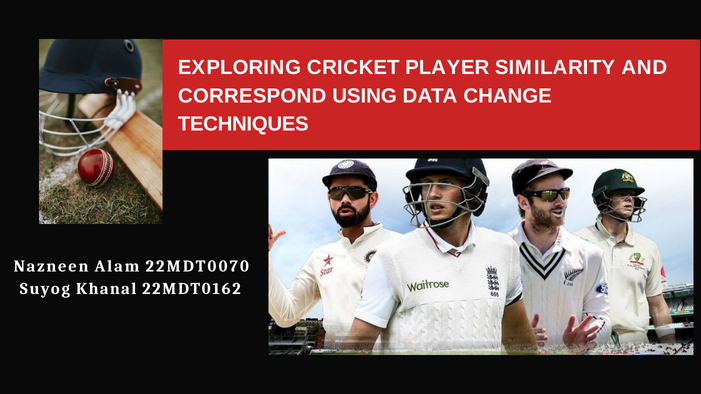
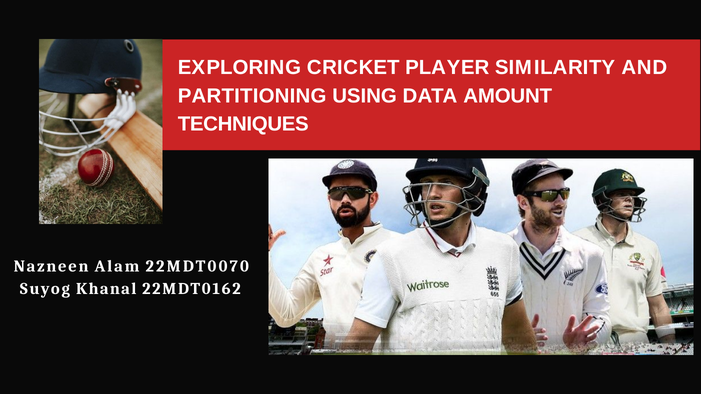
CORRESPOND: CORRESPOND -> PARTITIONING
CHANGE: CHANGE -> AMOUNT
